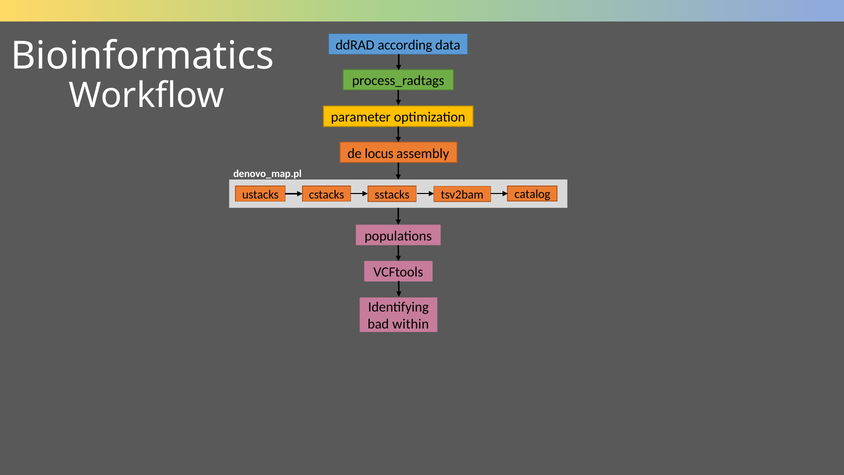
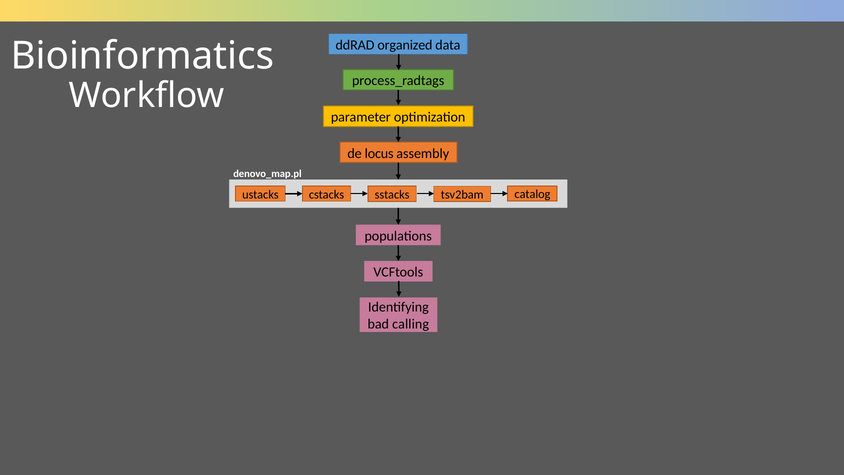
according: according -> organized
within: within -> calling
